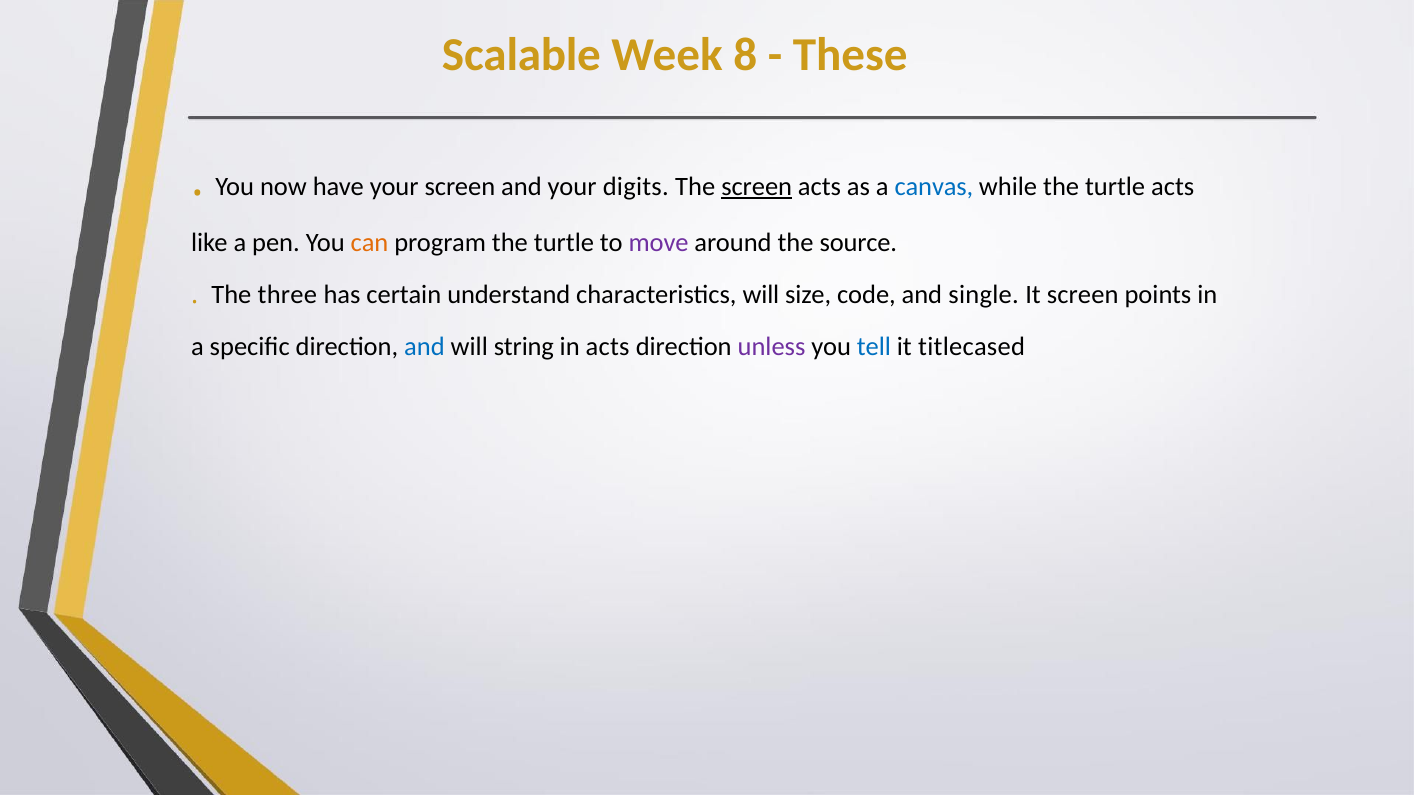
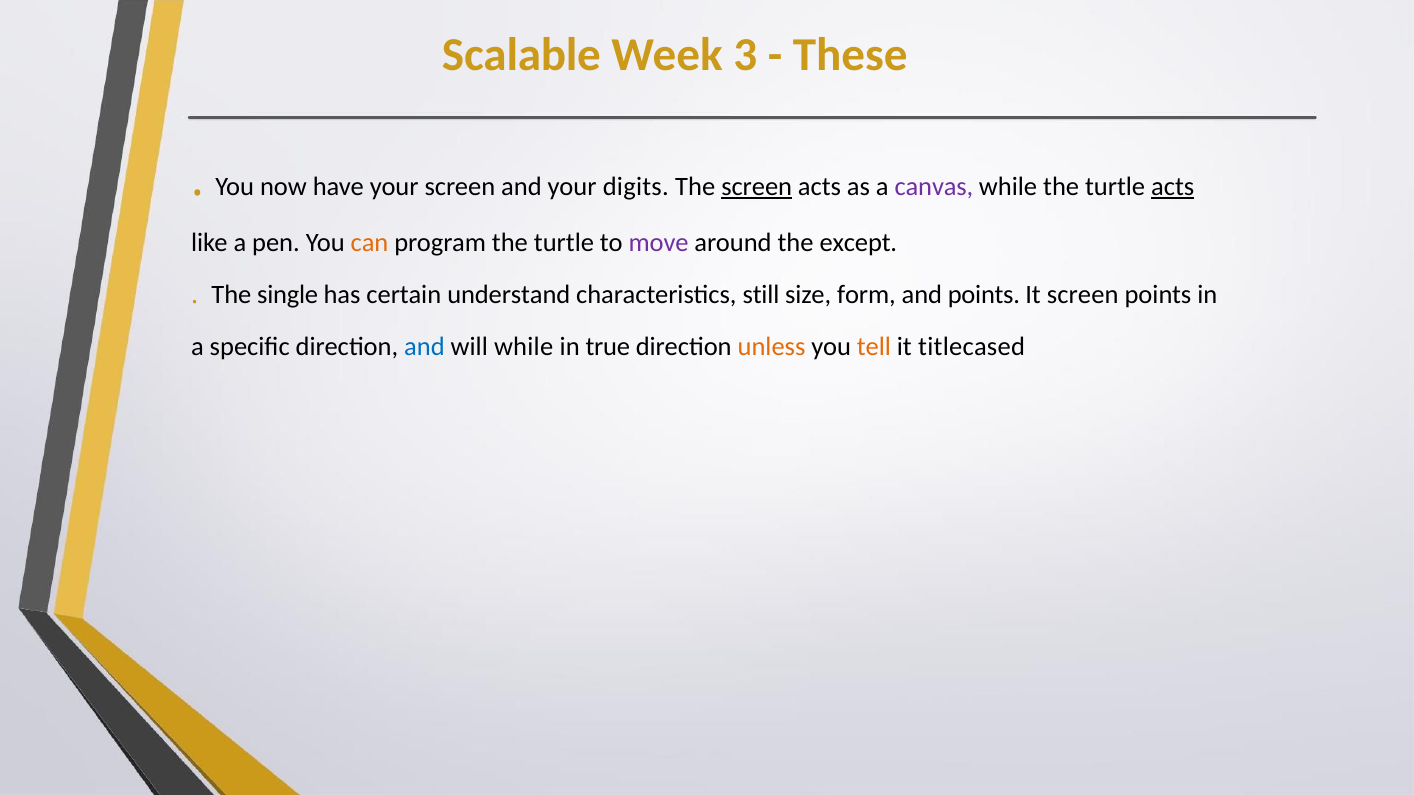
8: 8 -> 3
canvas colour: blue -> purple
acts at (1173, 186) underline: none -> present
source: source -> except
three: three -> single
characteristics will: will -> still
code: code -> form
and single: single -> points
will string: string -> while
in acts: acts -> true
unless colour: purple -> orange
tell colour: blue -> orange
